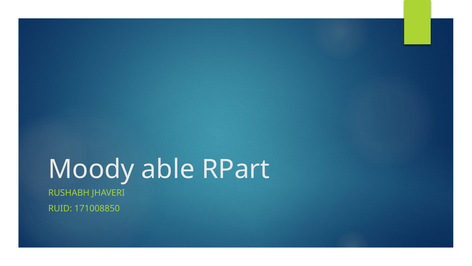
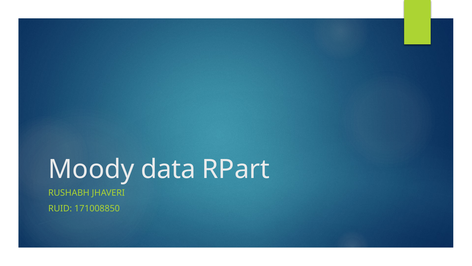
able: able -> data
